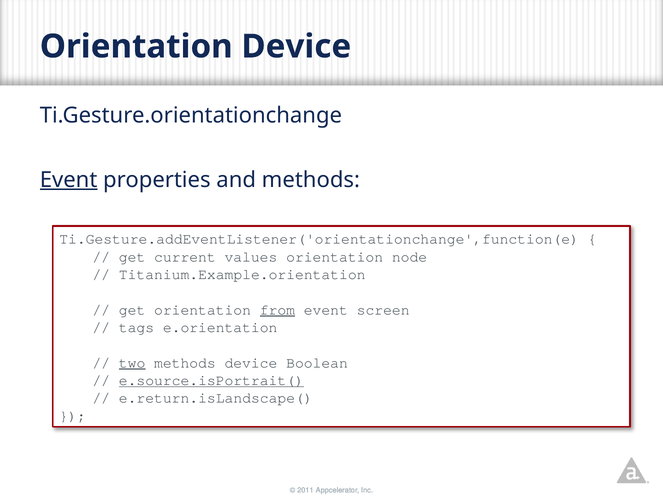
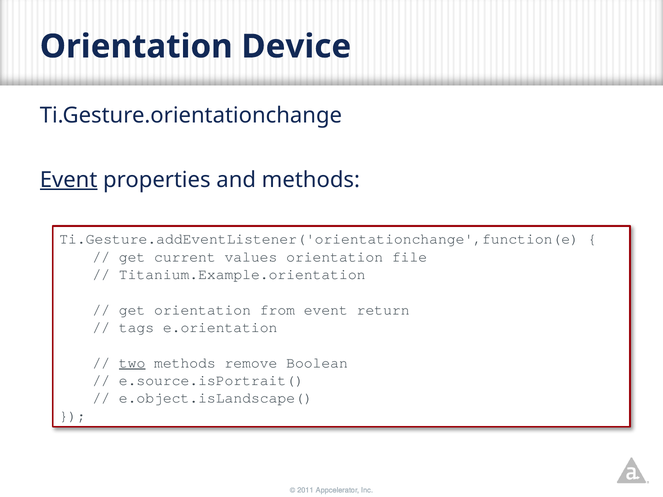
node: node -> file
from underline: present -> none
screen: screen -> return
methods device: device -> remove
e.source.isPortrait( underline: present -> none
e.return.isLandscape(: e.return.isLandscape( -> e.object.isLandscape(
